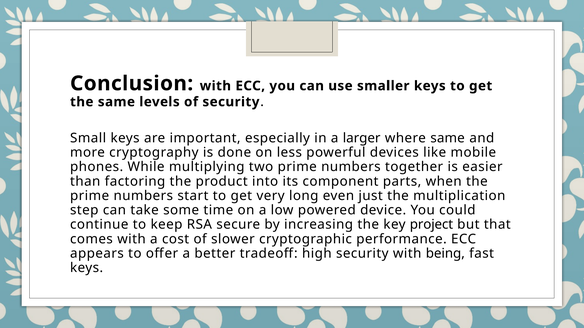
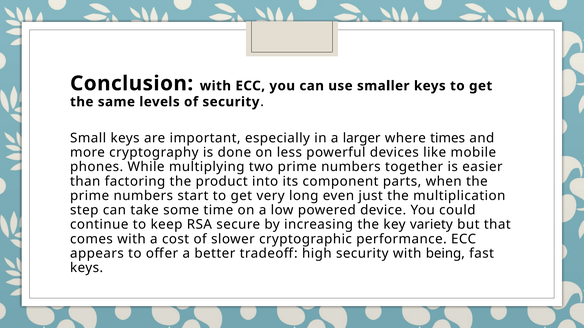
where same: same -> times
project: project -> variety
